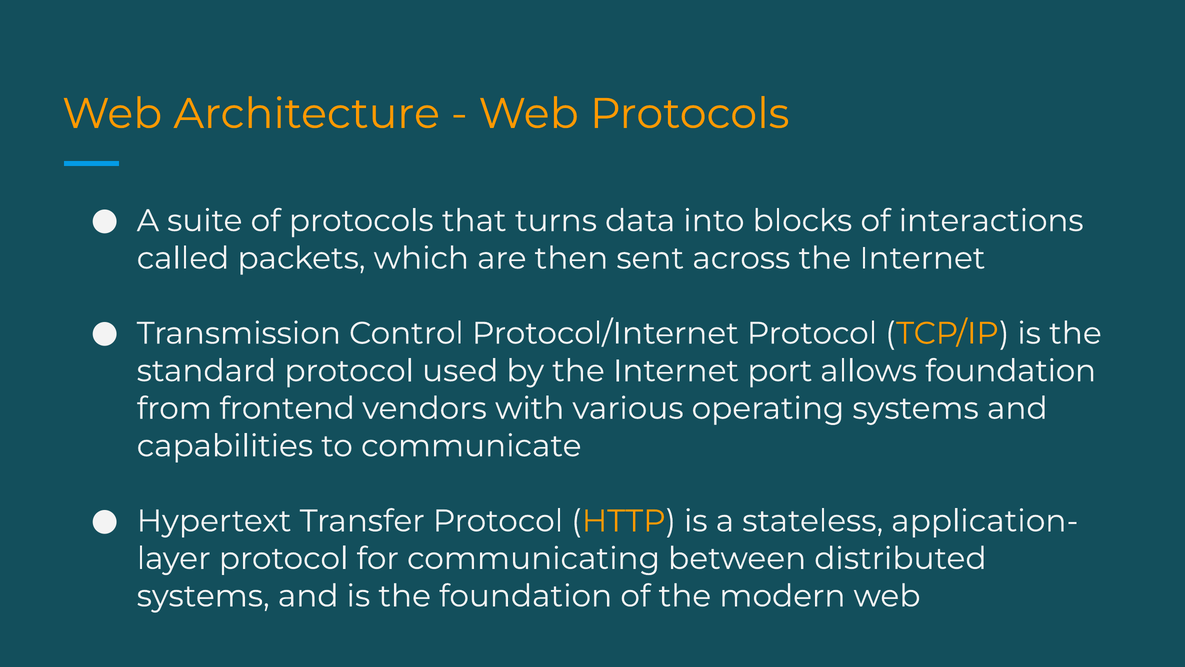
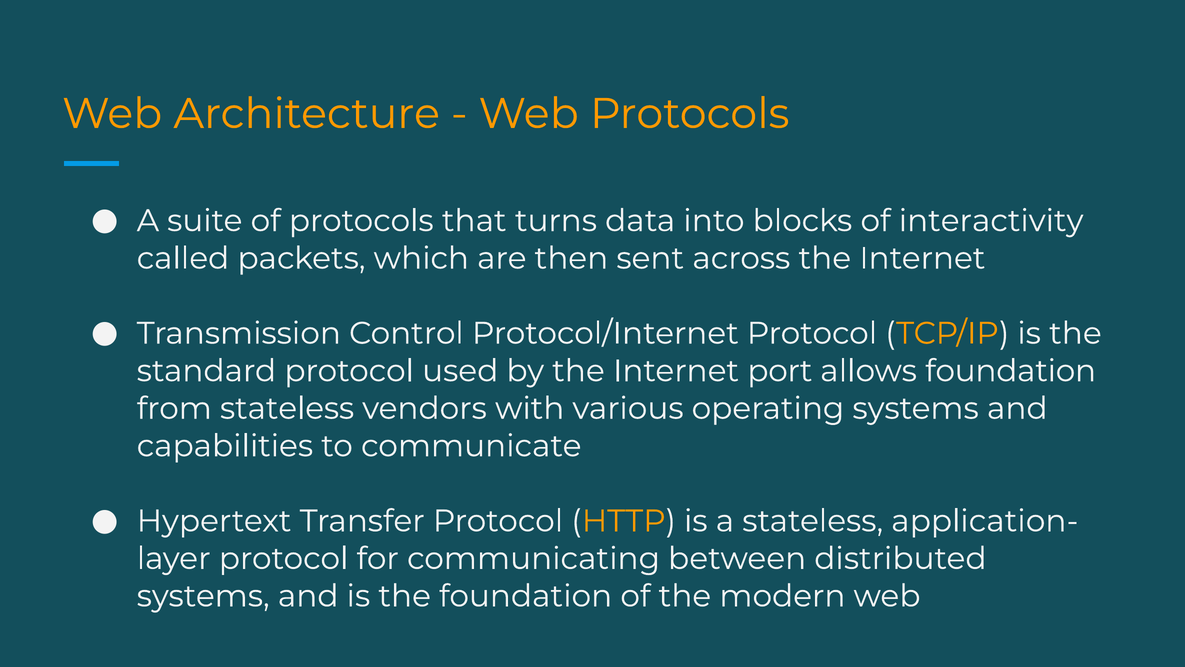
interactions: interactions -> interactivity
from frontend: frontend -> stateless
